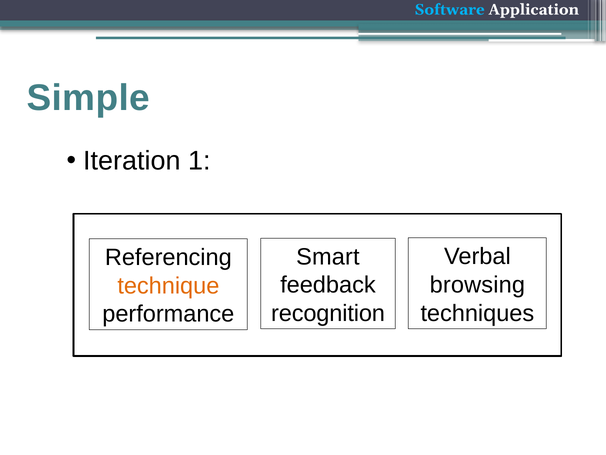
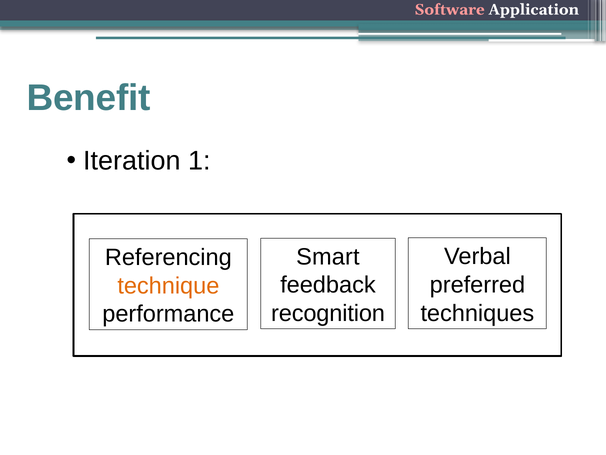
Software colour: light blue -> pink
Simple: Simple -> Benefit
browsing: browsing -> preferred
